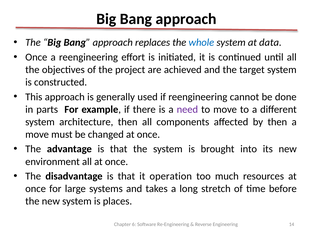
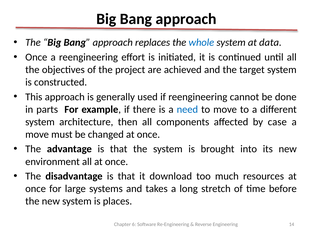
need colour: purple -> blue
by then: then -> case
operation: operation -> download
